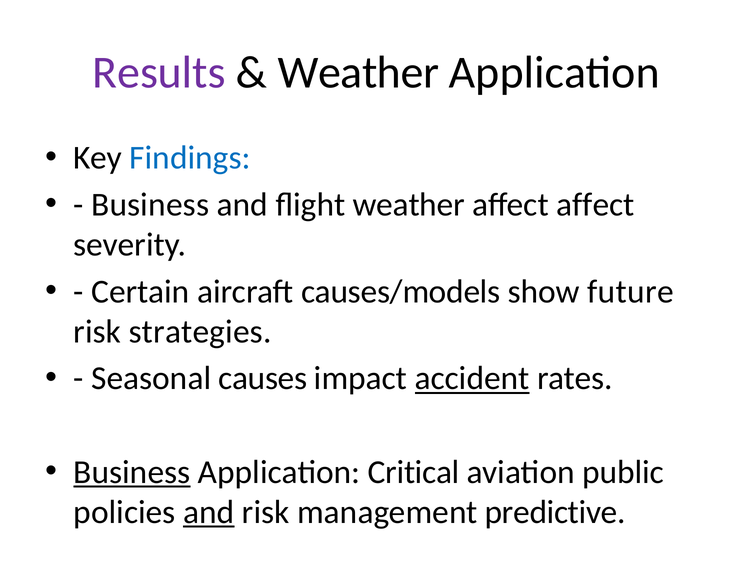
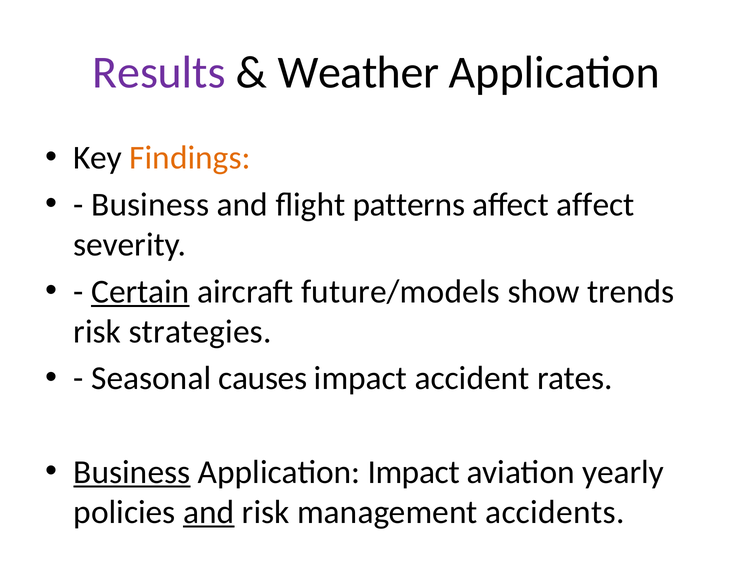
Findings colour: blue -> orange
flight weather: weather -> patterns
Certain underline: none -> present
causes/models: causes/models -> future/models
future: future -> trends
accident underline: present -> none
Application Critical: Critical -> Impact
public: public -> yearly
predictive: predictive -> accidents
